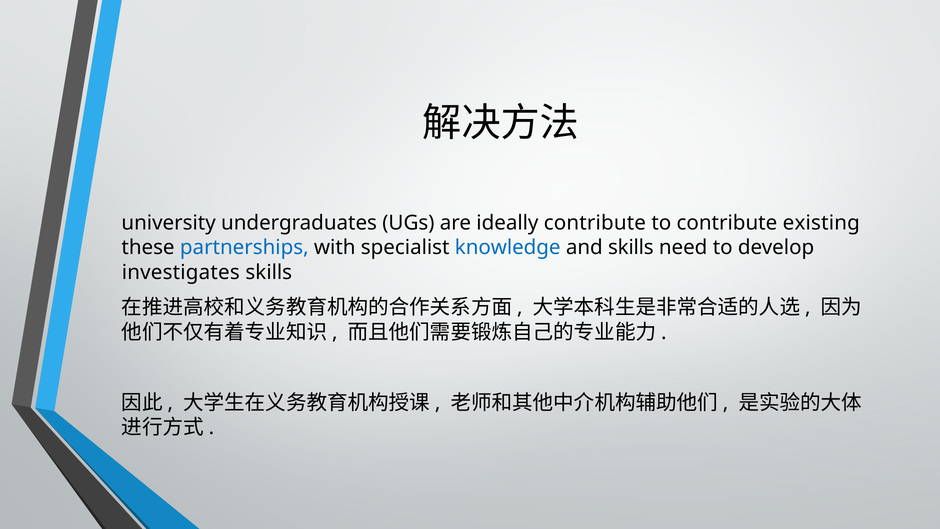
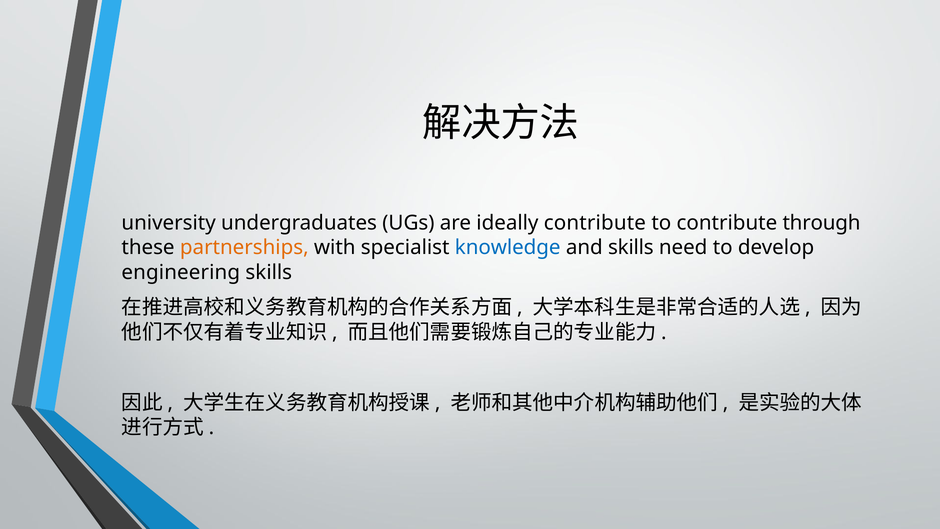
existing: existing -> through
partnerships colour: blue -> orange
investigates: investigates -> engineering
